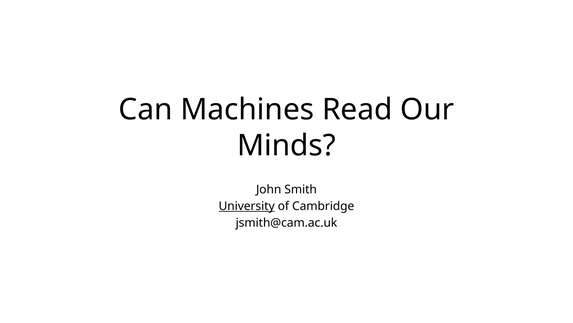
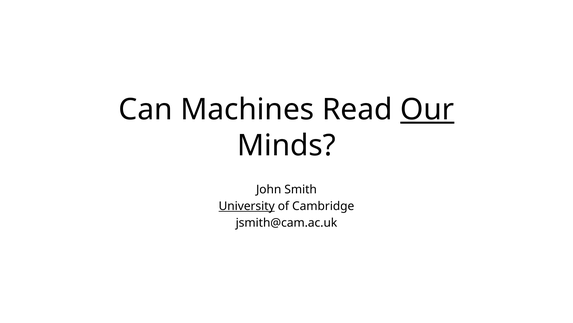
Our underline: none -> present
